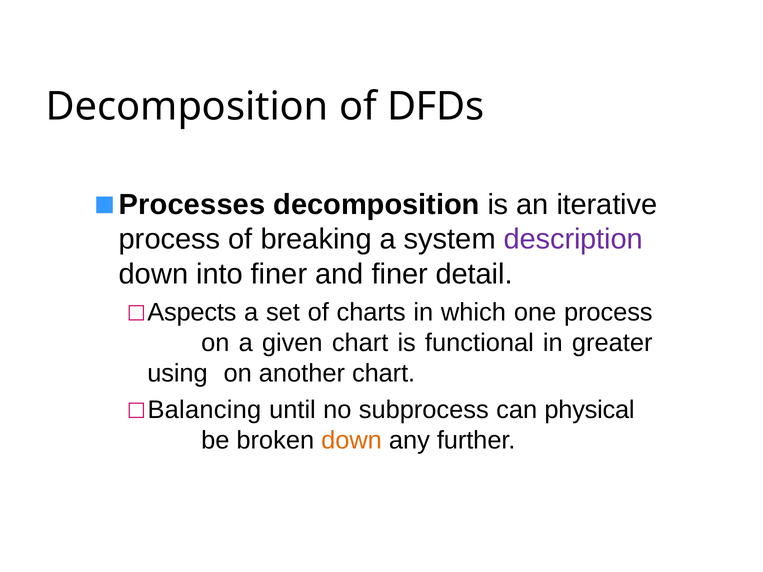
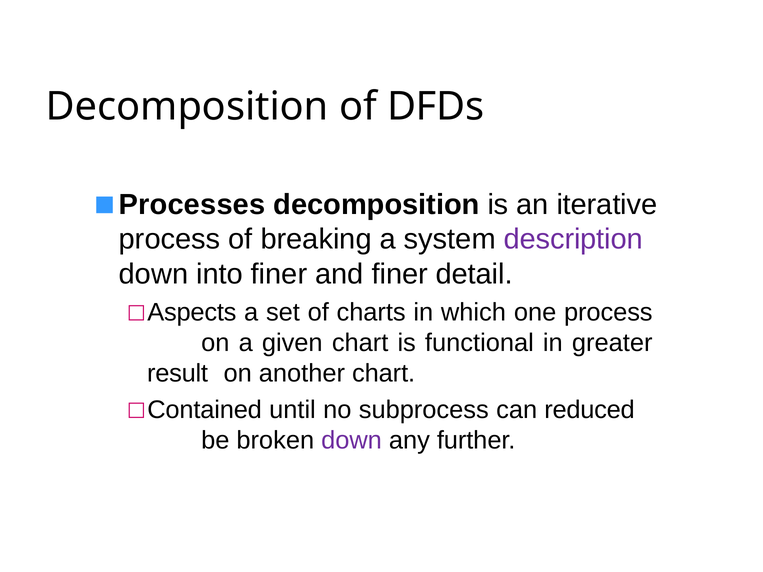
using: using -> result
Balancing: Balancing -> Contained
physical: physical -> reduced
down at (352, 440) colour: orange -> purple
